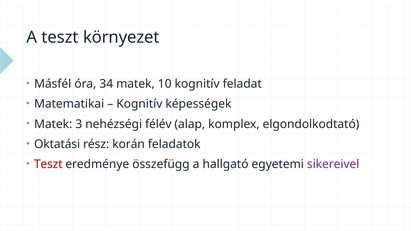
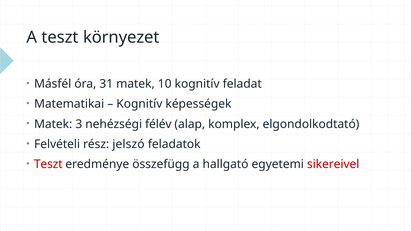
34: 34 -> 31
Oktatási: Oktatási -> Felvételi
korán: korán -> jelszó
sikereivel colour: purple -> red
